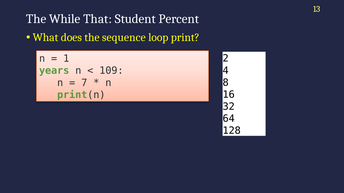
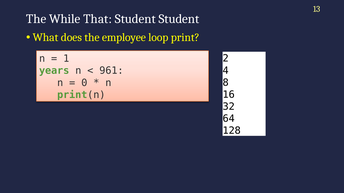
Student Percent: Percent -> Student
sequence: sequence -> employee
109: 109 -> 961
7: 7 -> 0
